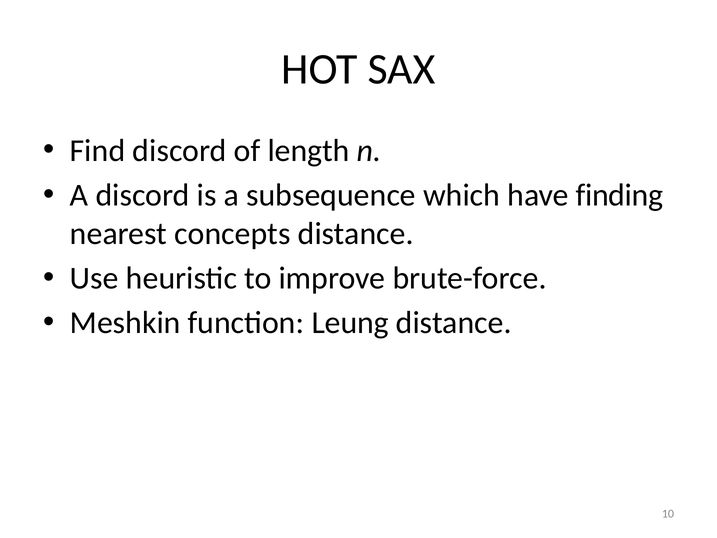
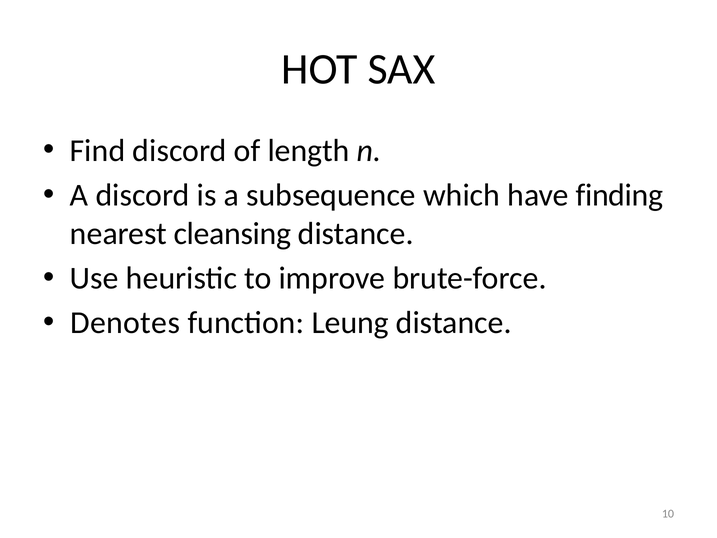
concepts: concepts -> cleansing
Meshkin: Meshkin -> Denotes
